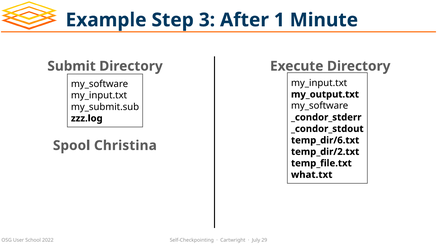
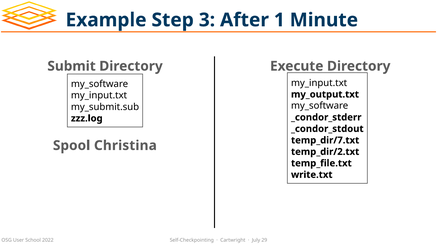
temp_dir/6.txt: temp_dir/6.txt -> temp_dir/7.txt
what.txt: what.txt -> write.txt
